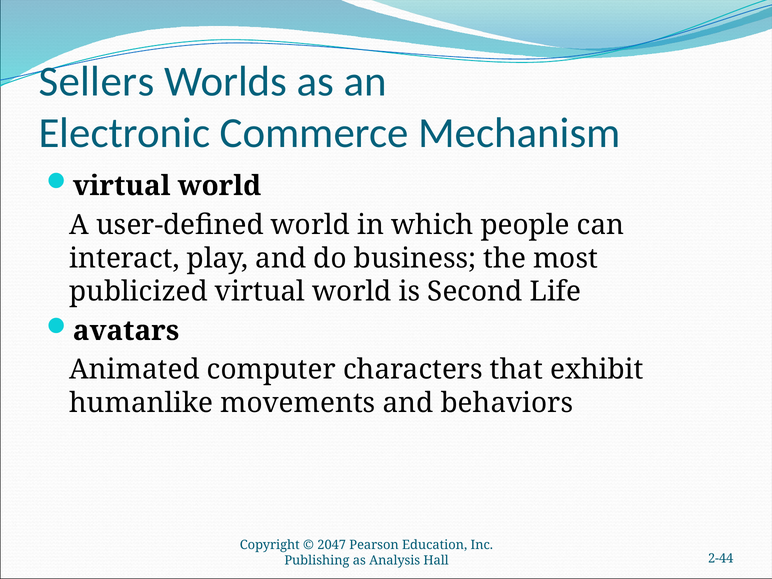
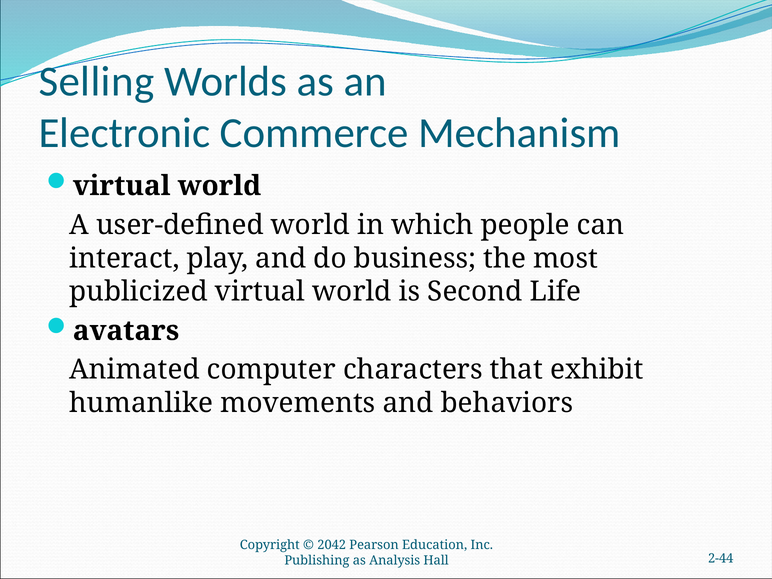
Sellers: Sellers -> Selling
2047: 2047 -> 2042
